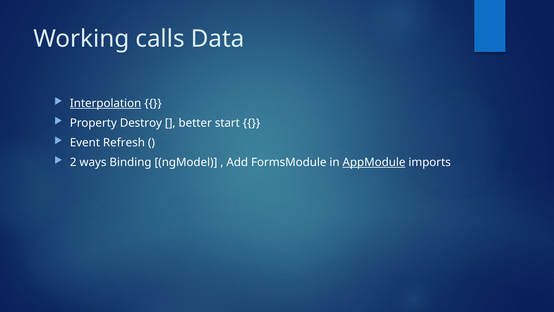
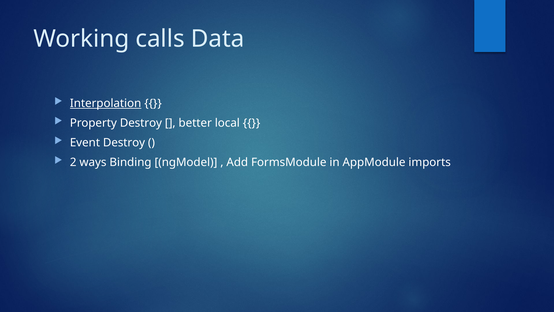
start: start -> local
Event Refresh: Refresh -> Destroy
AppModule underline: present -> none
